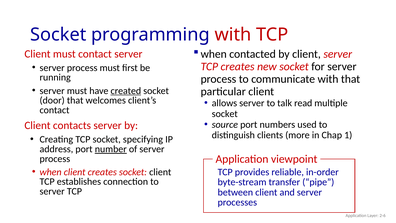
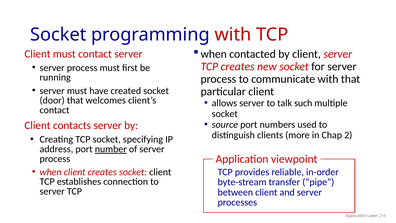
created underline: present -> none
read: read -> such
1: 1 -> 2
